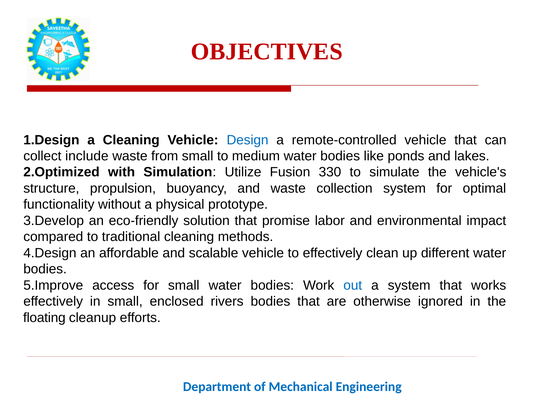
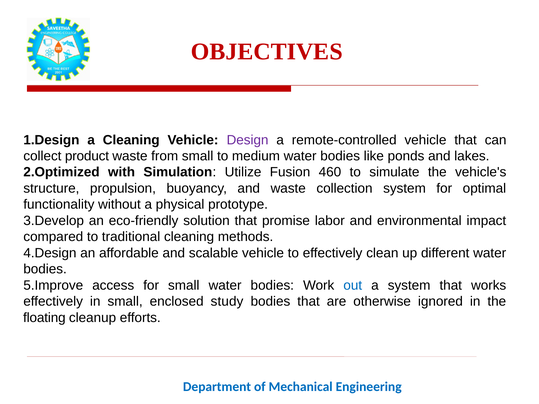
Design colour: blue -> purple
include: include -> product
330: 330 -> 460
rivers: rivers -> study
